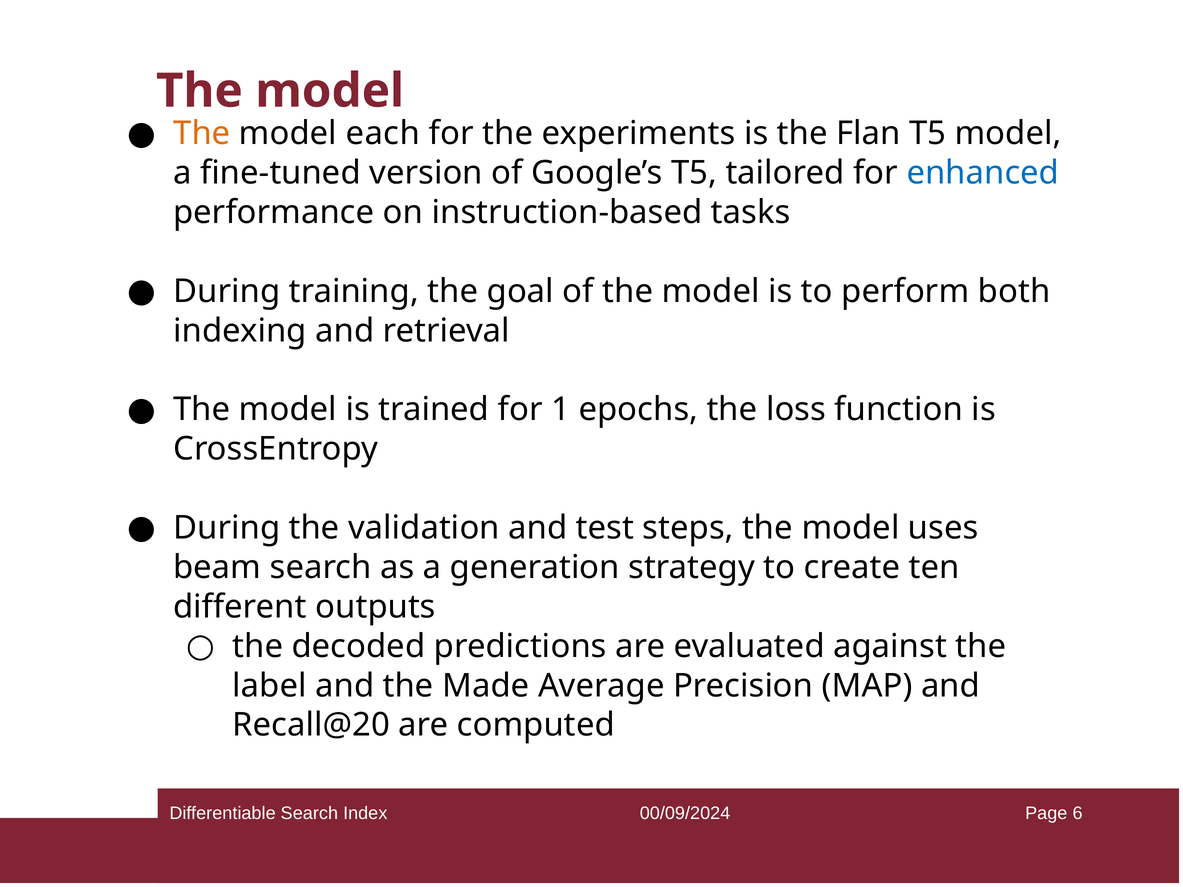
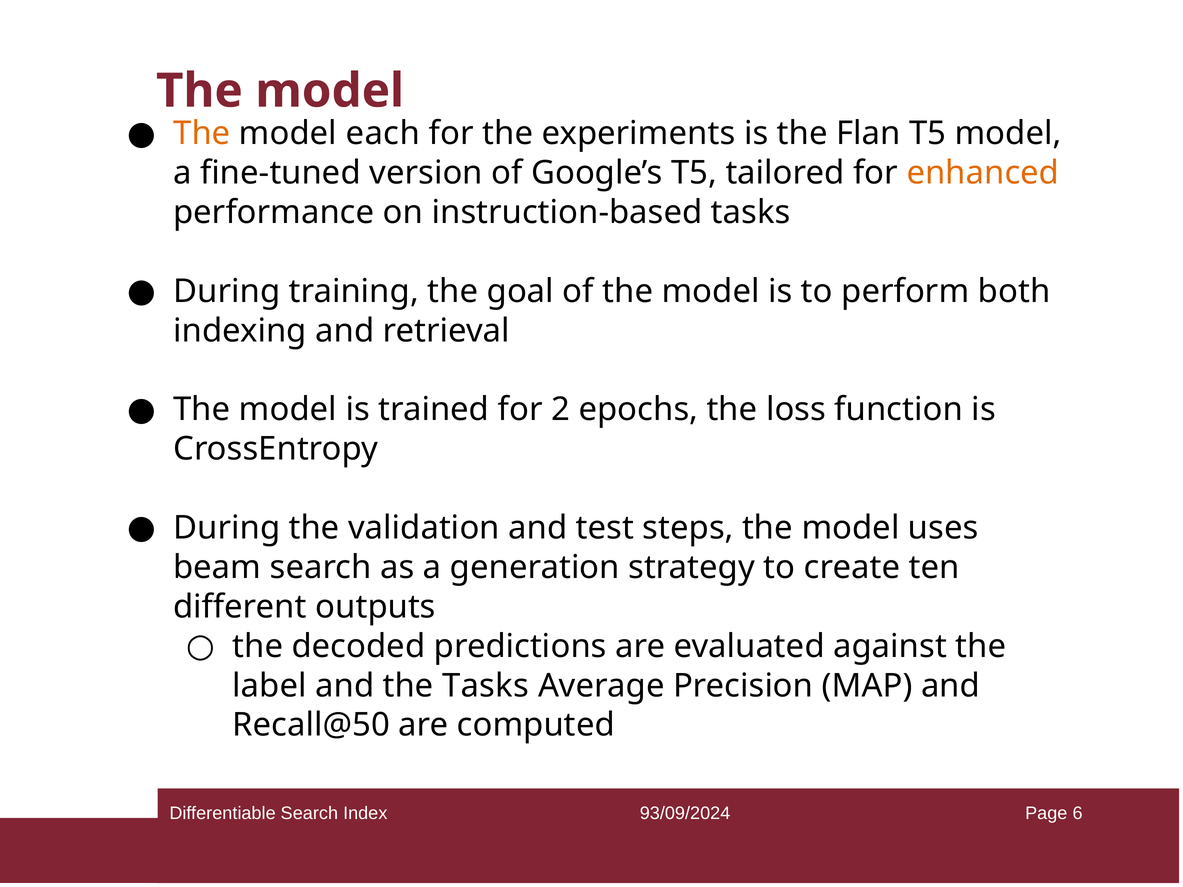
enhanced colour: blue -> orange
1: 1 -> 2
the Made: Made -> Tasks
Recall@20: Recall@20 -> Recall@50
00/09/2024: 00/09/2024 -> 93/09/2024
